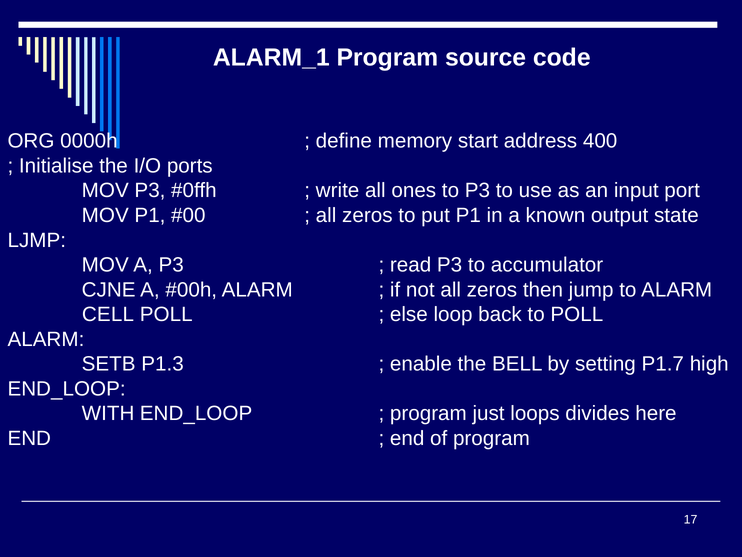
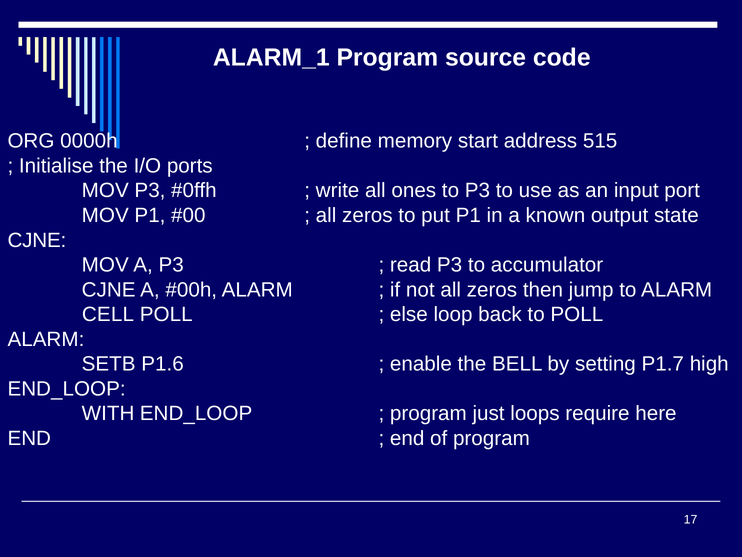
400: 400 -> 515
LJMP at (37, 240): LJMP -> CJNE
P1.3: P1.3 -> P1.6
divides: divides -> require
